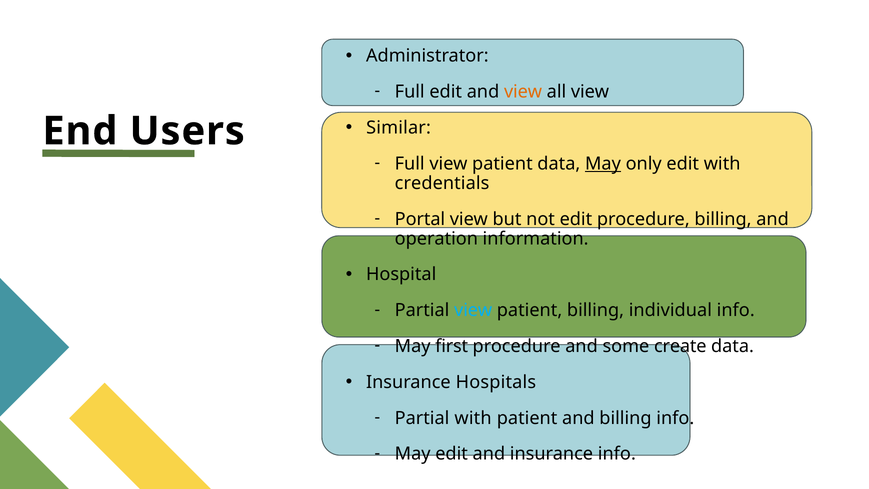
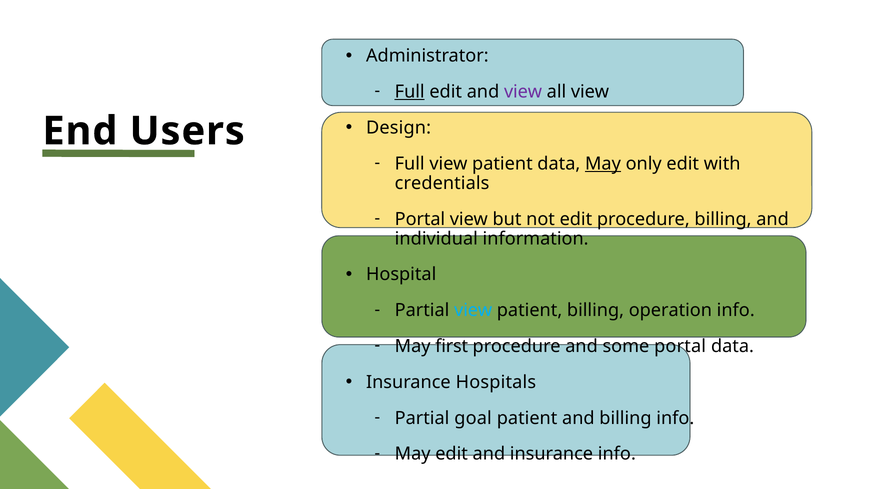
Full at (410, 92) underline: none -> present
view at (523, 92) colour: orange -> purple
Similar: Similar -> Design
operation: operation -> individual
individual: individual -> operation
some create: create -> portal
Partial with: with -> goal
